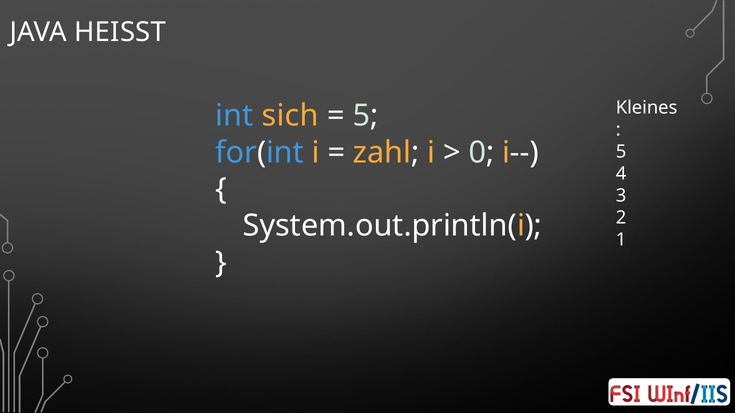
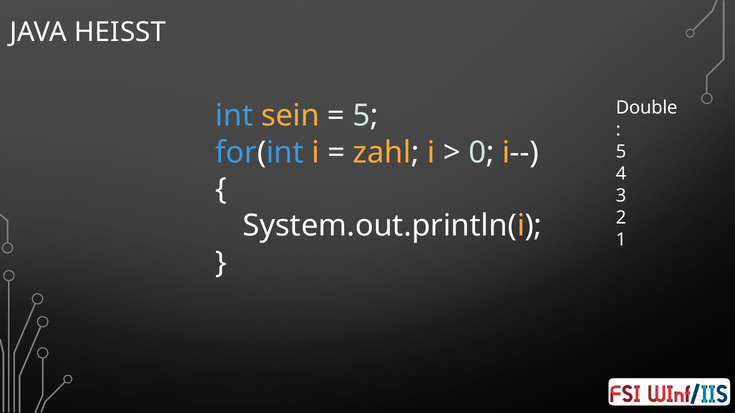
Kleines: Kleines -> Double
sich: sich -> sein
